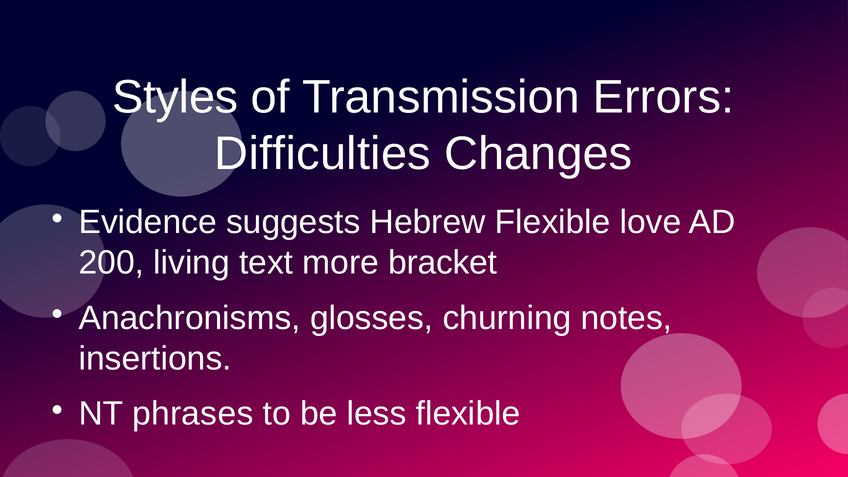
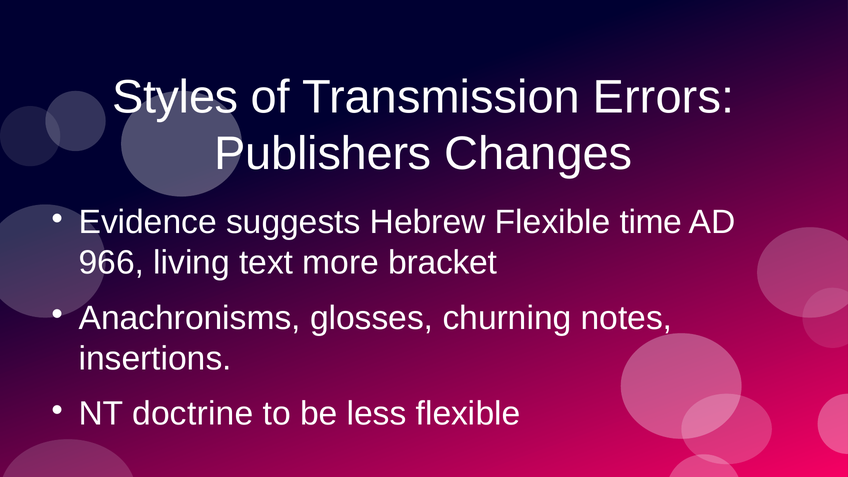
Difficulties: Difficulties -> Publishers
love: love -> time
200: 200 -> 966
phrases: phrases -> doctrine
